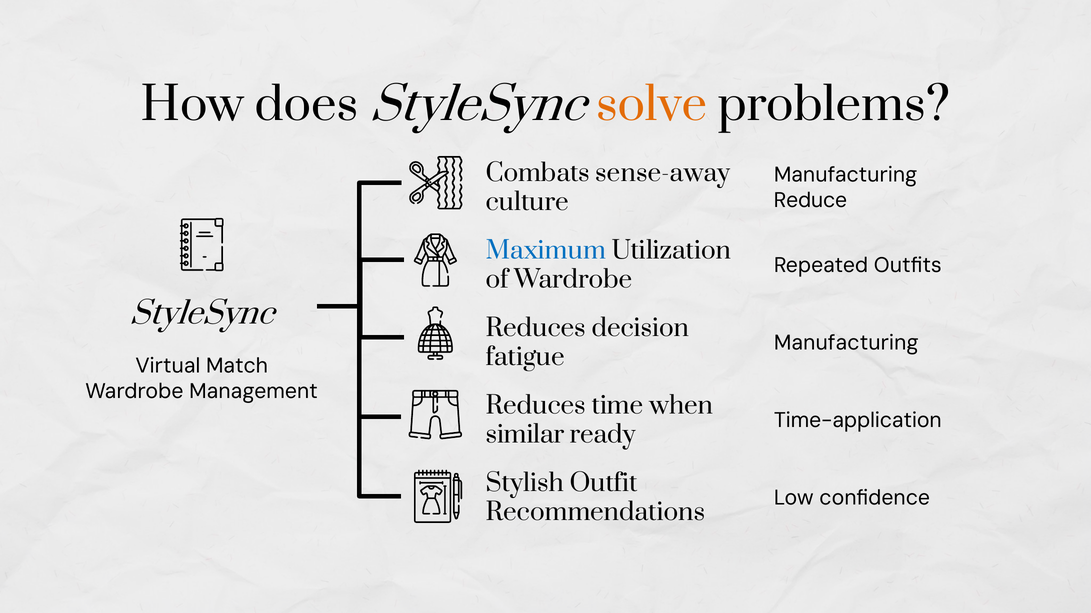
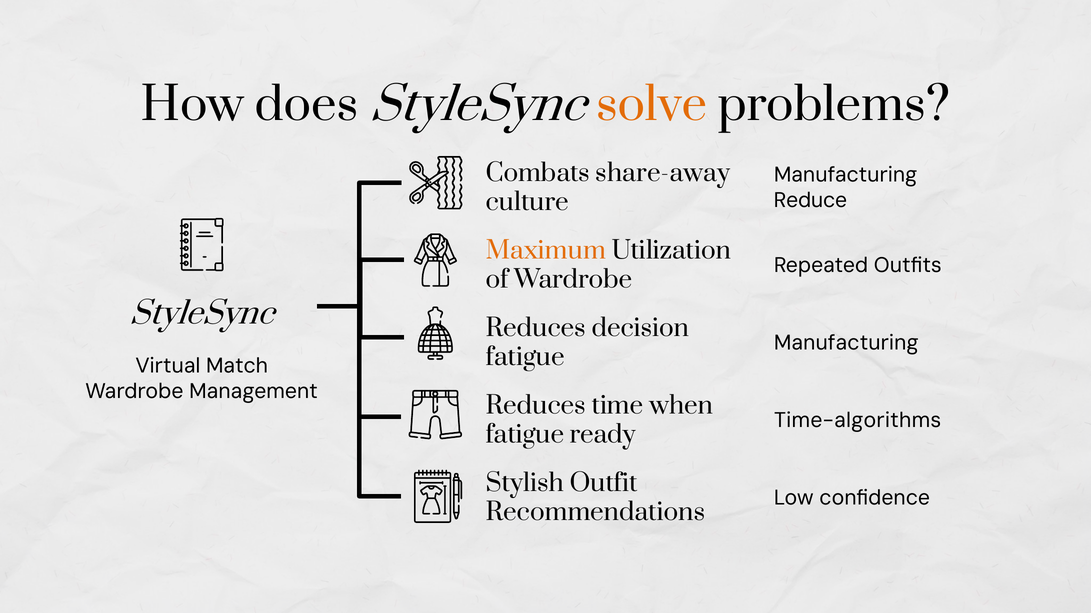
sense-away: sense-away -> share-away
Maximum colour: blue -> orange
Time-application: Time-application -> Time-algorithms
similar at (525, 435): similar -> fatigue
